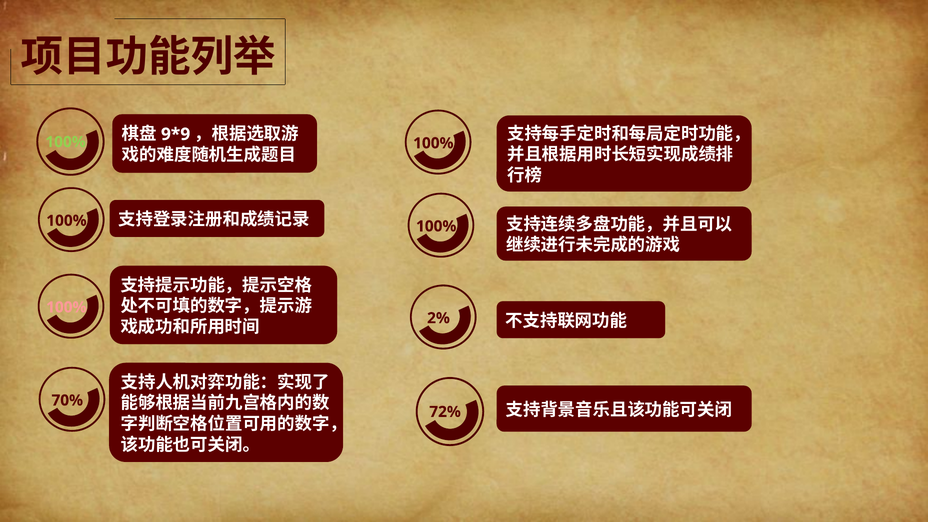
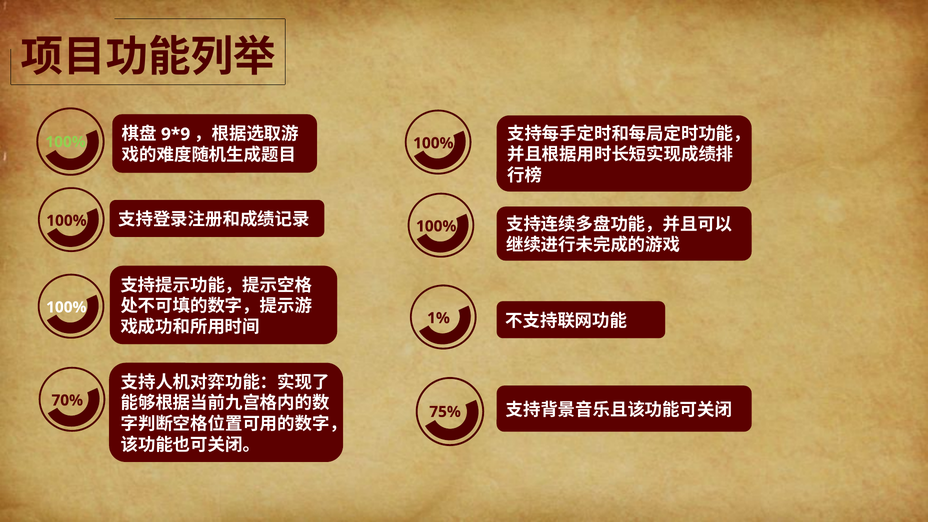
100% at (66, 307) colour: pink -> white
2%: 2% -> 1%
72%: 72% -> 75%
